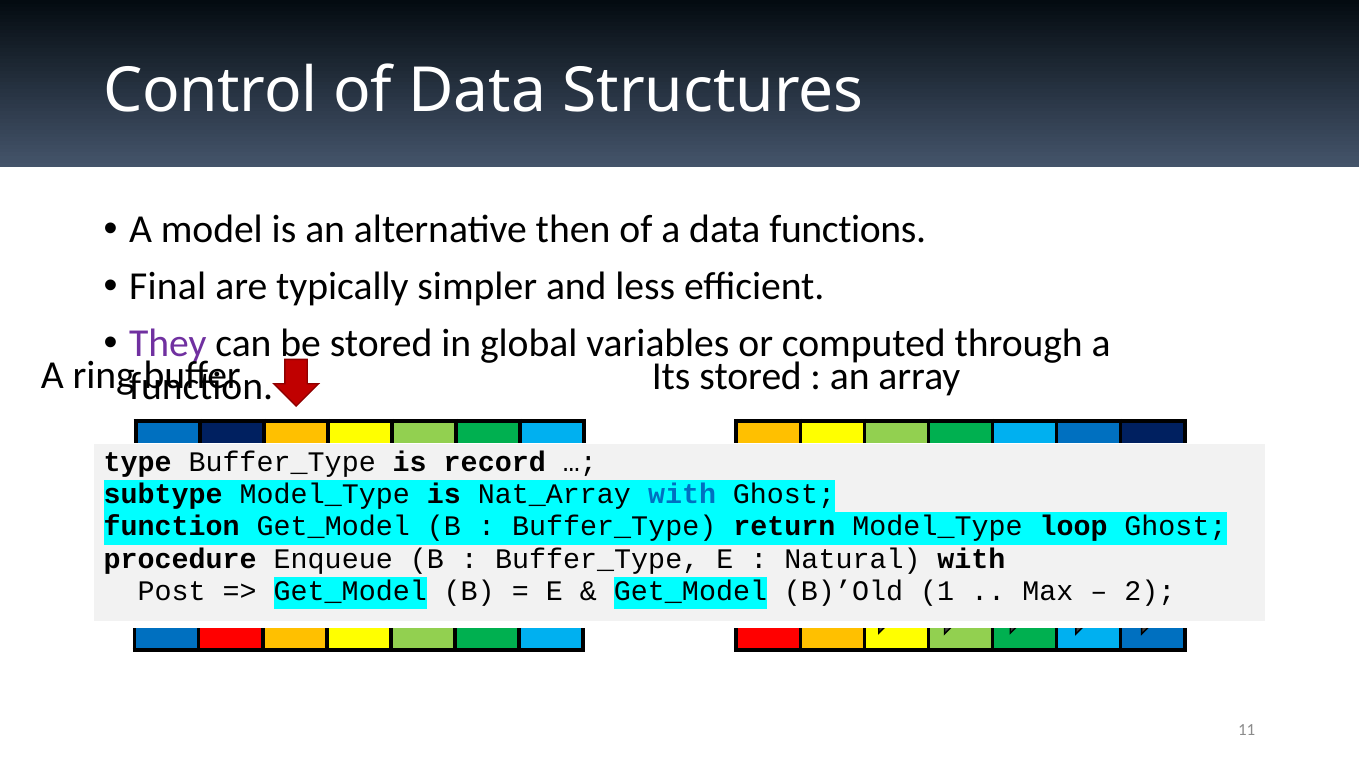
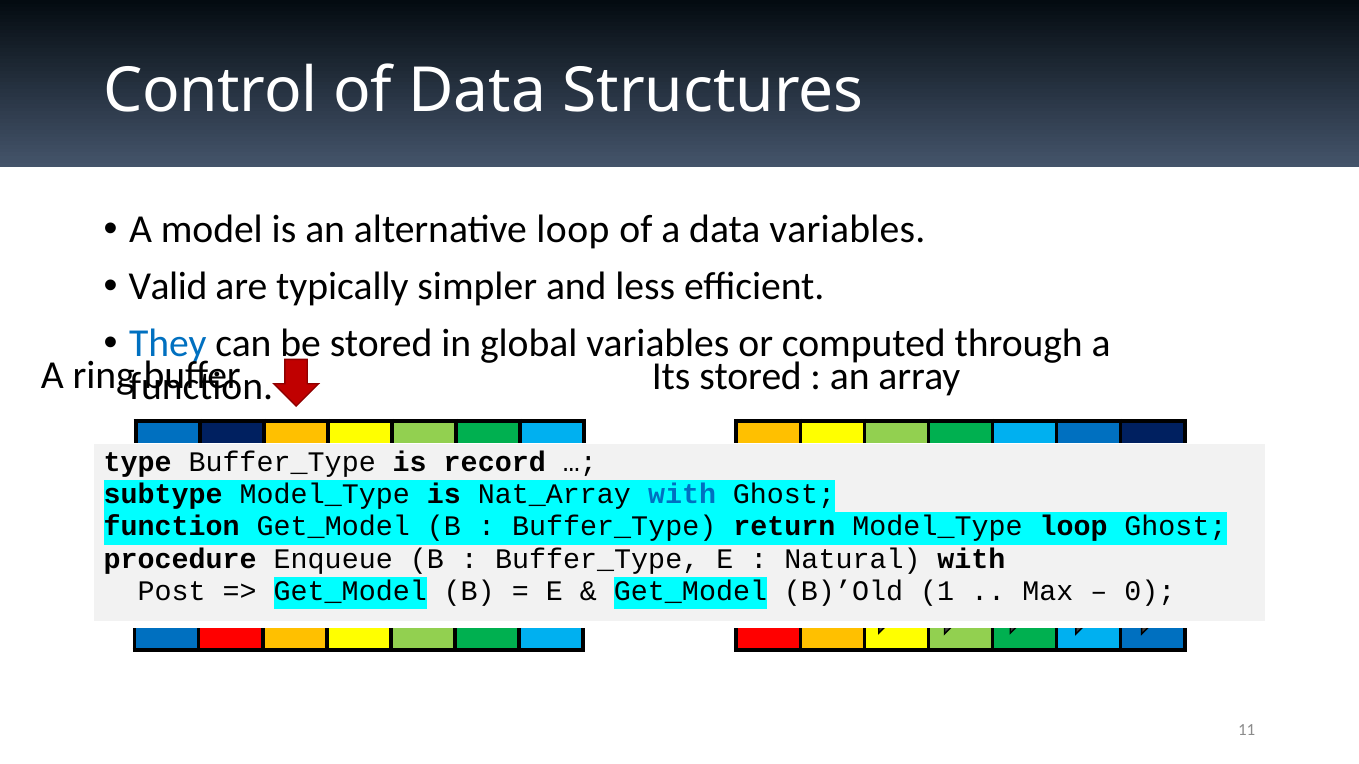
alternative then: then -> loop
data functions: functions -> variables
Final: Final -> Valid
They colour: purple -> blue
2: 2 -> 0
